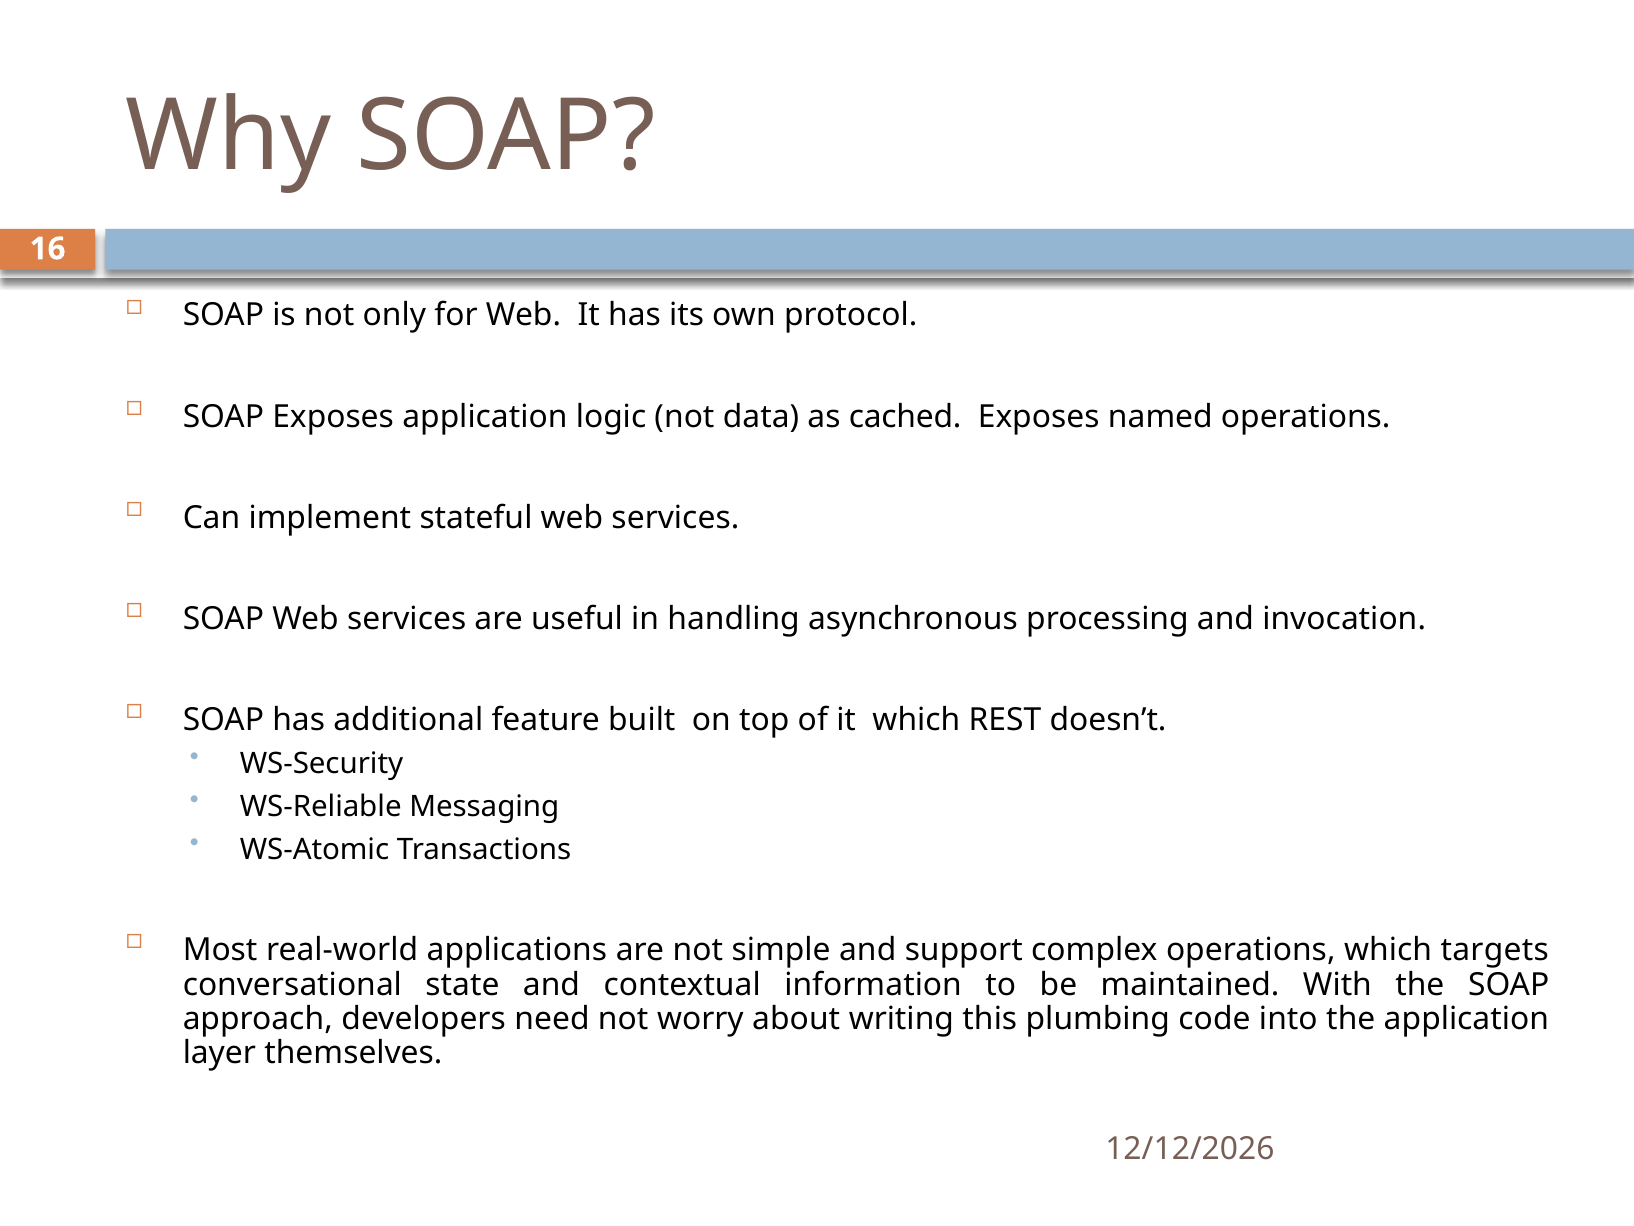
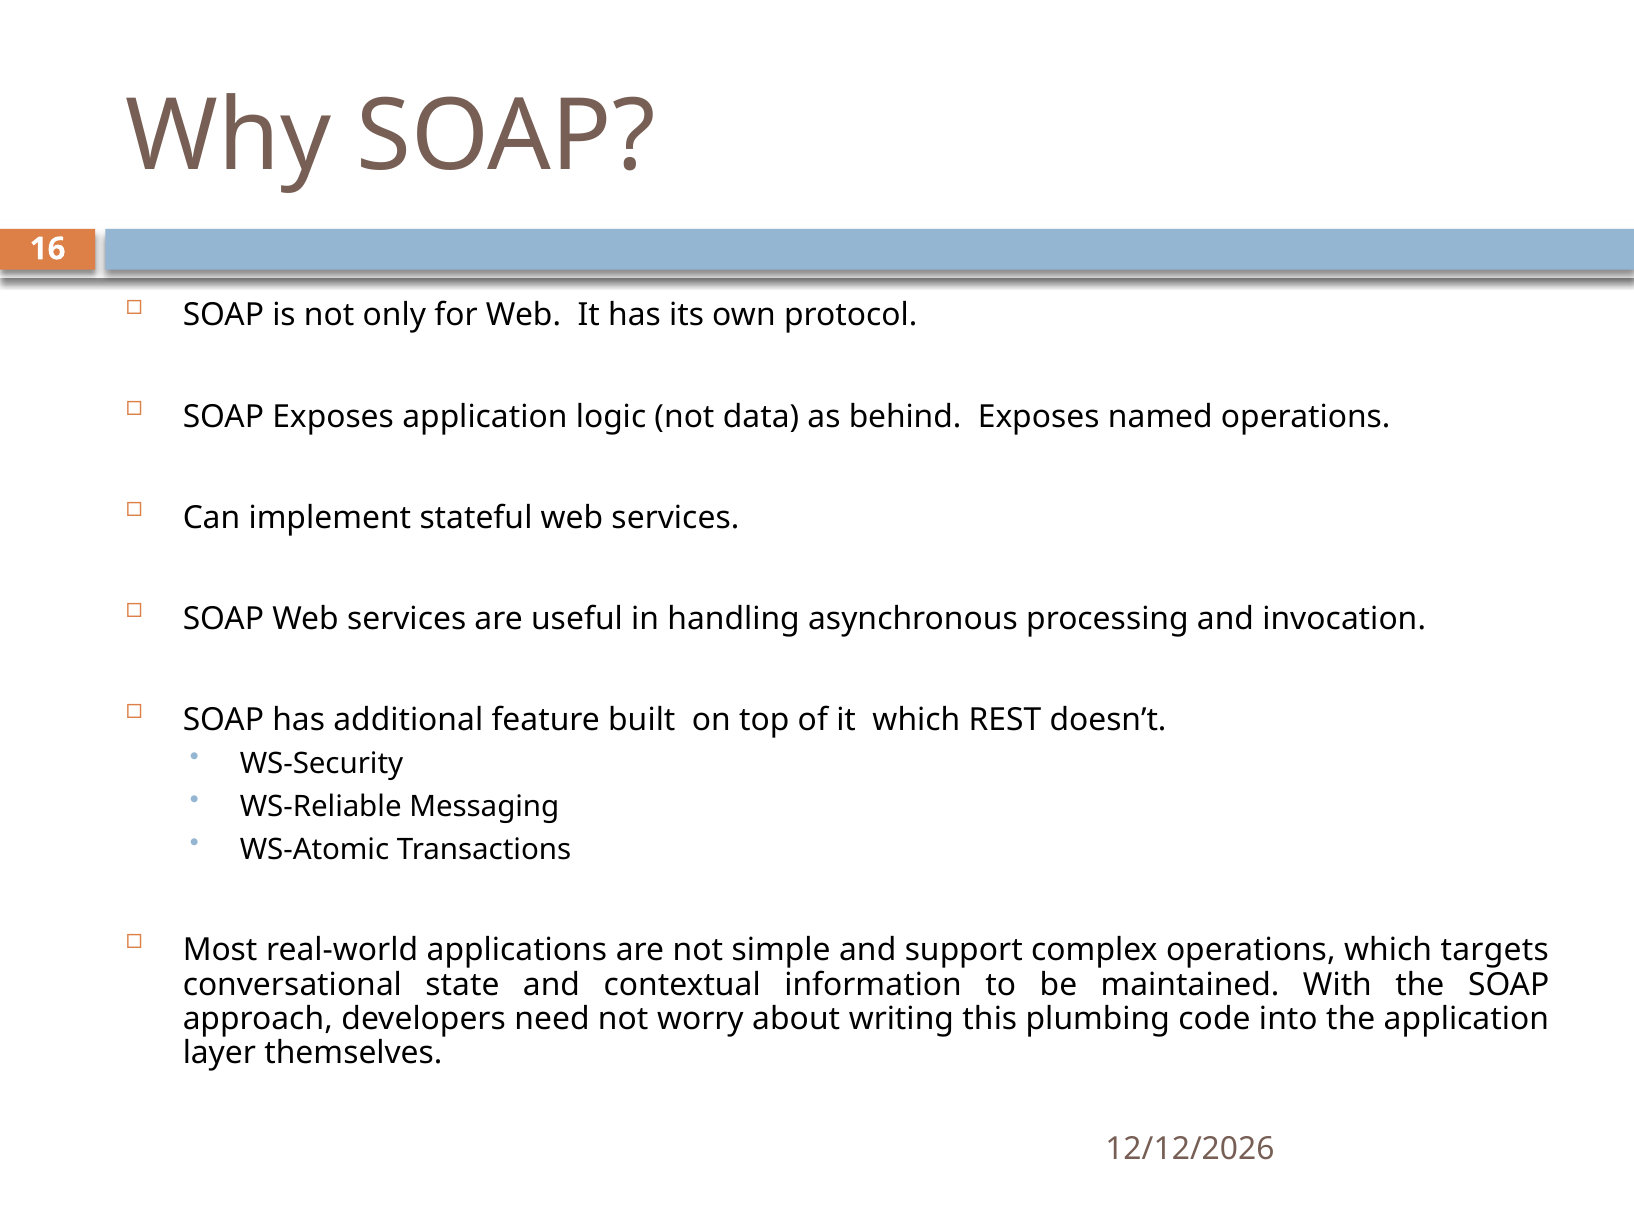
cached: cached -> behind
